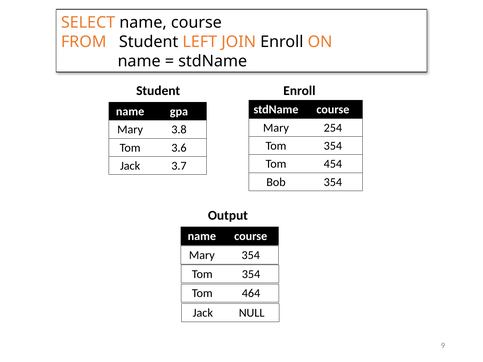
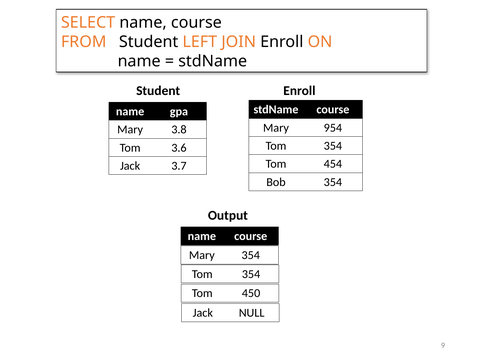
254: 254 -> 954
464: 464 -> 450
